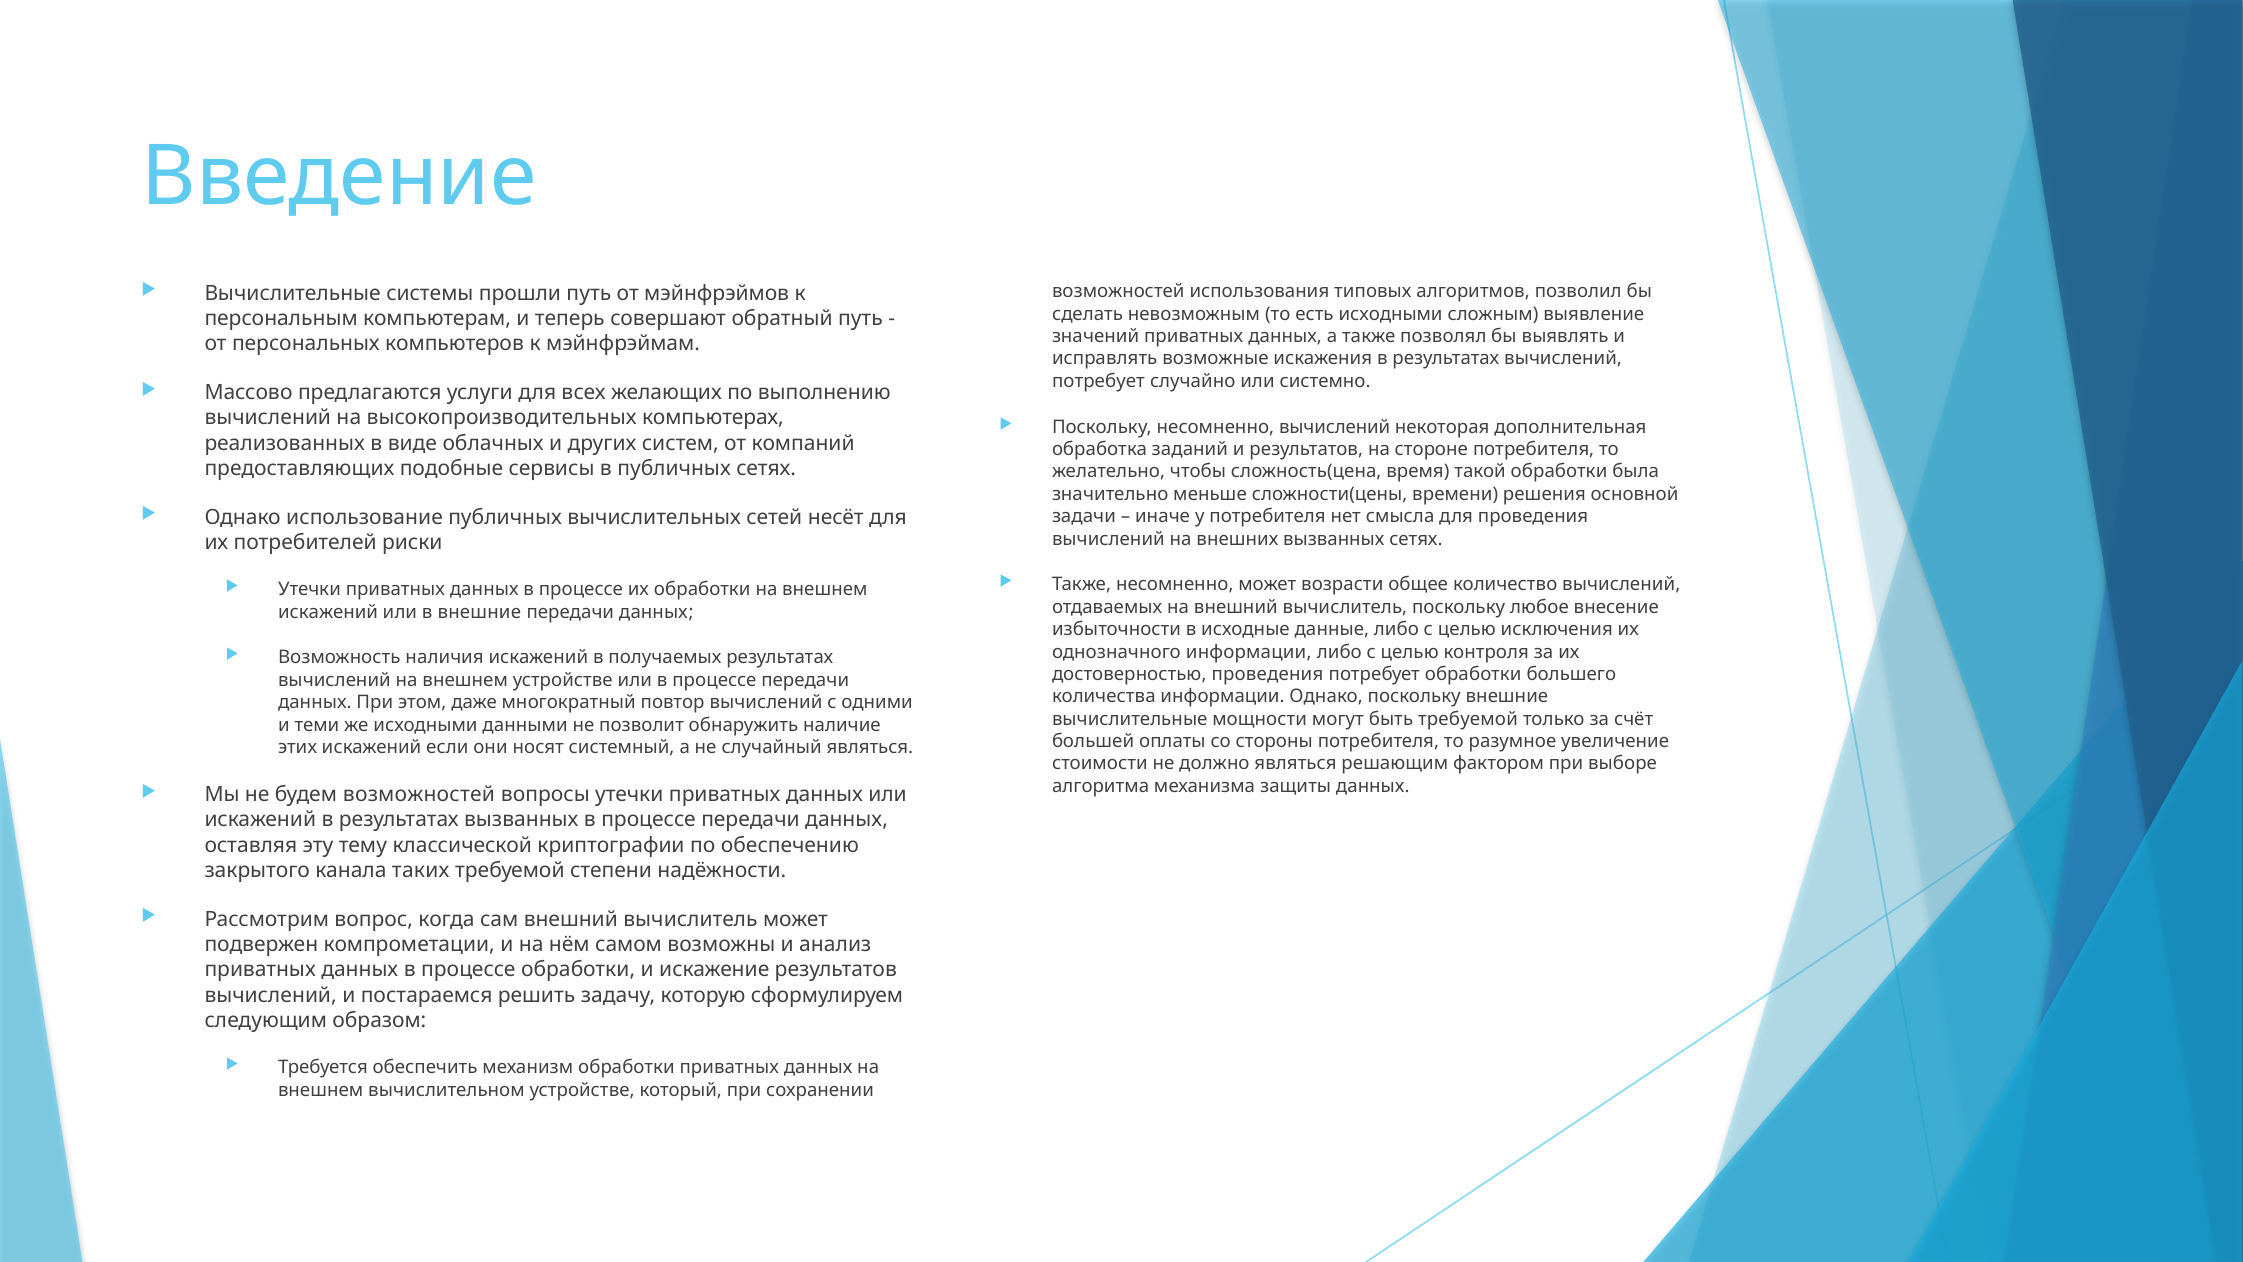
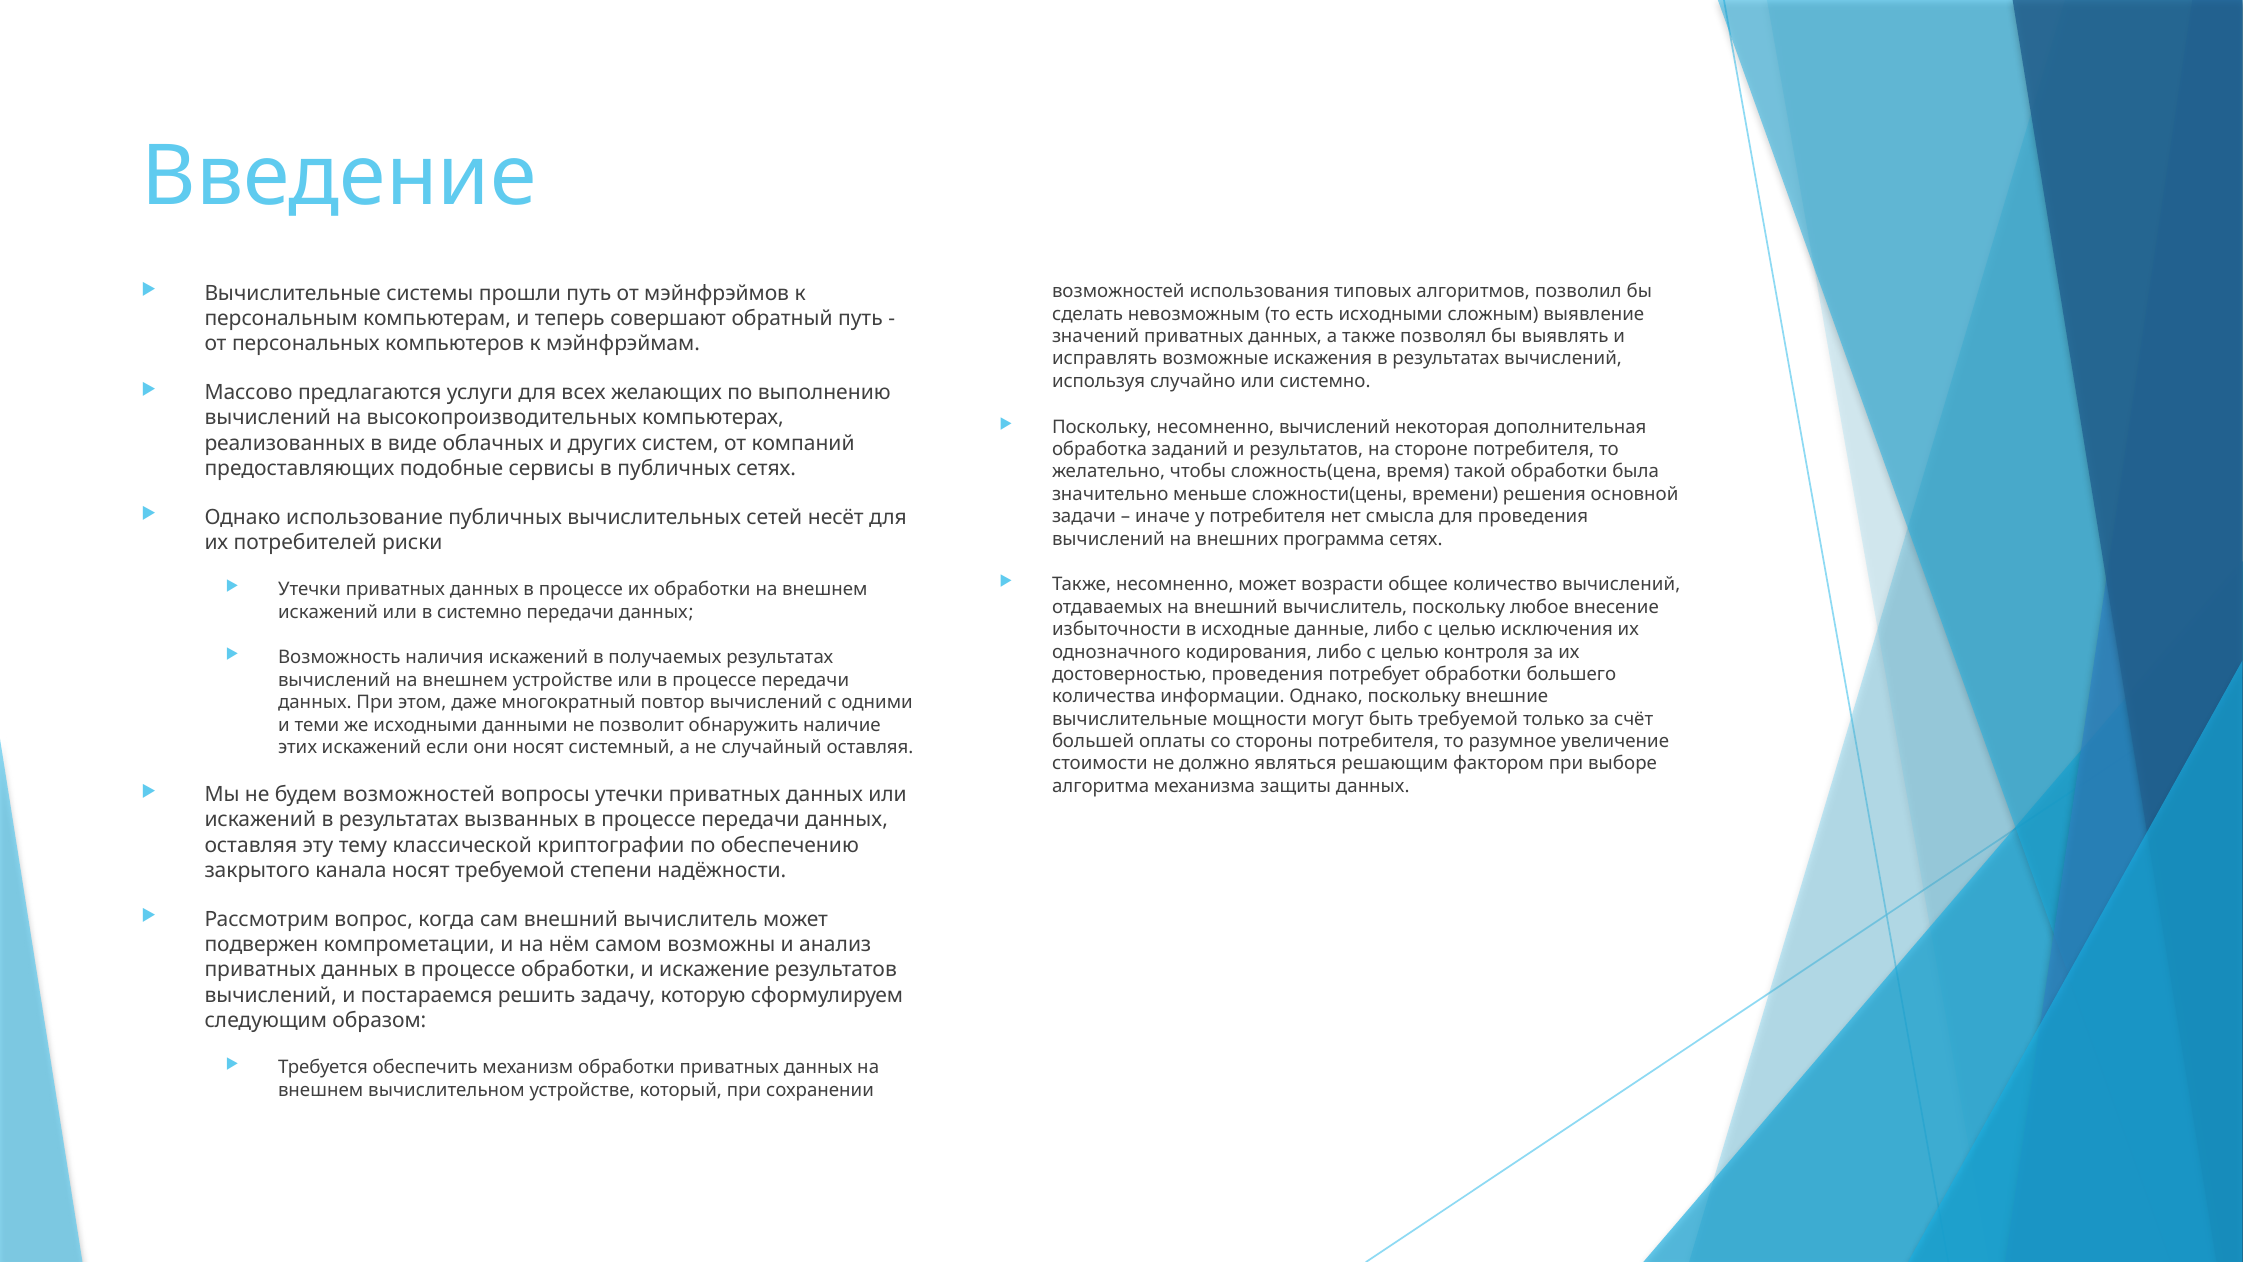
потребует at (1098, 381): потребует -> используя
внешних вызванных: вызванных -> программа
в внешние: внешние -> системно
однозначного информации: информации -> кодирования
случайный являться: являться -> оставляя
канала таких: таких -> носят
